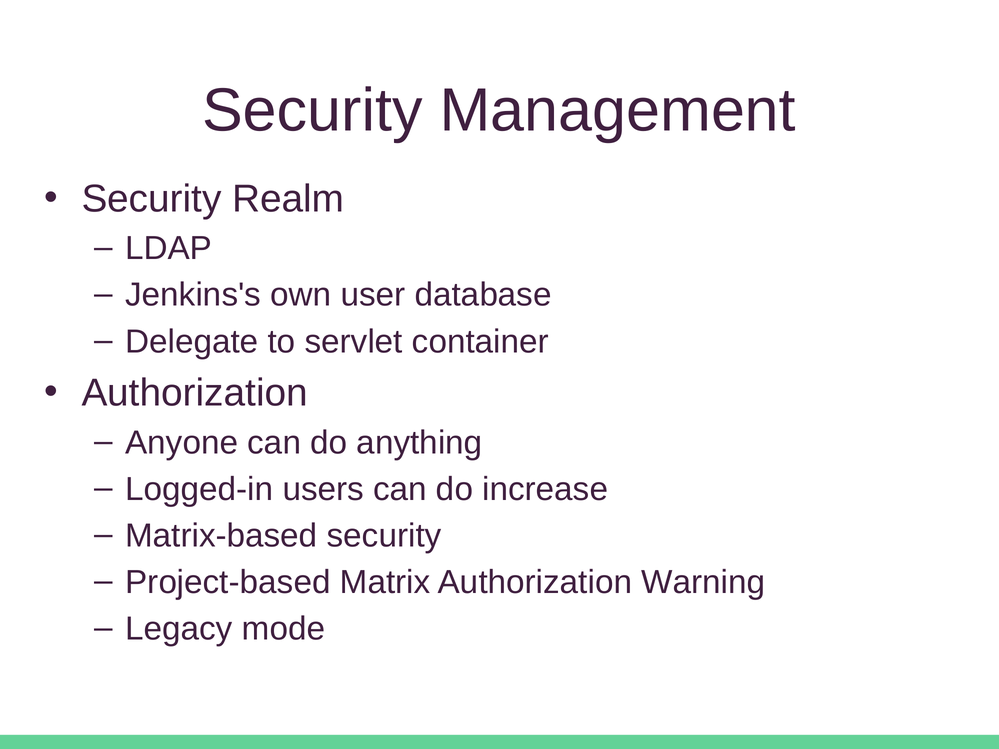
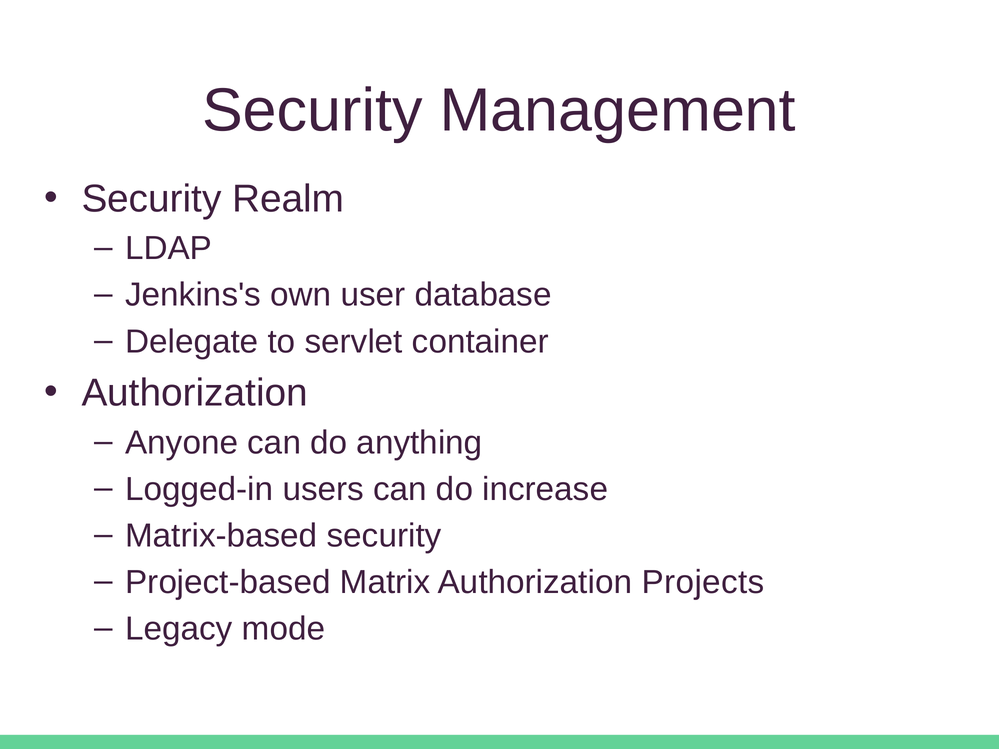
Warning: Warning -> Projects
